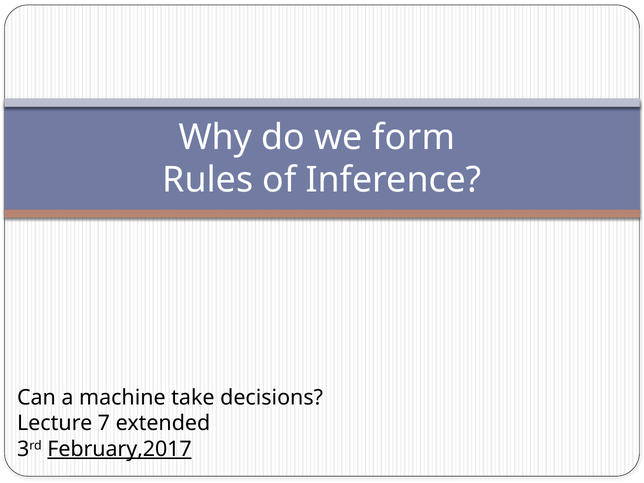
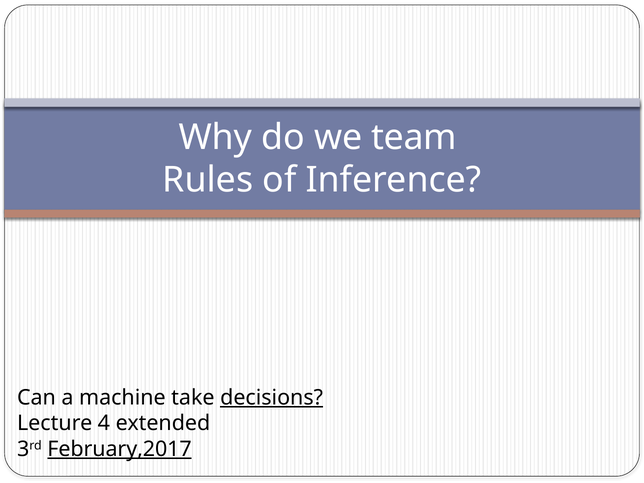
form: form -> team
decisions underline: none -> present
7: 7 -> 4
